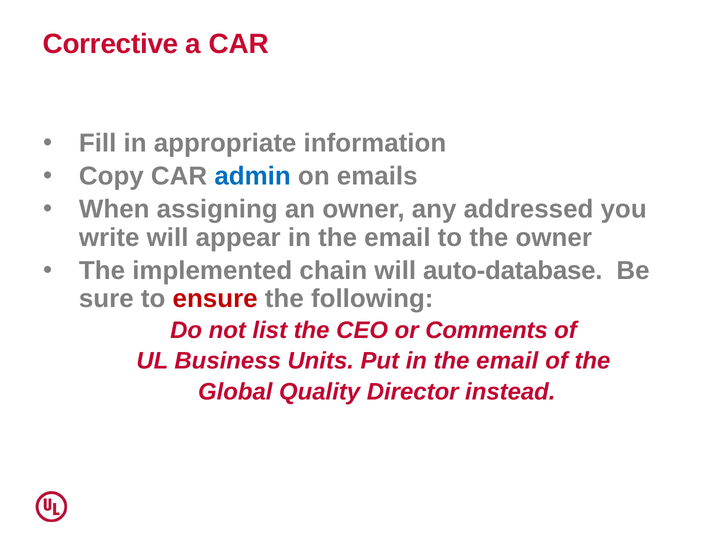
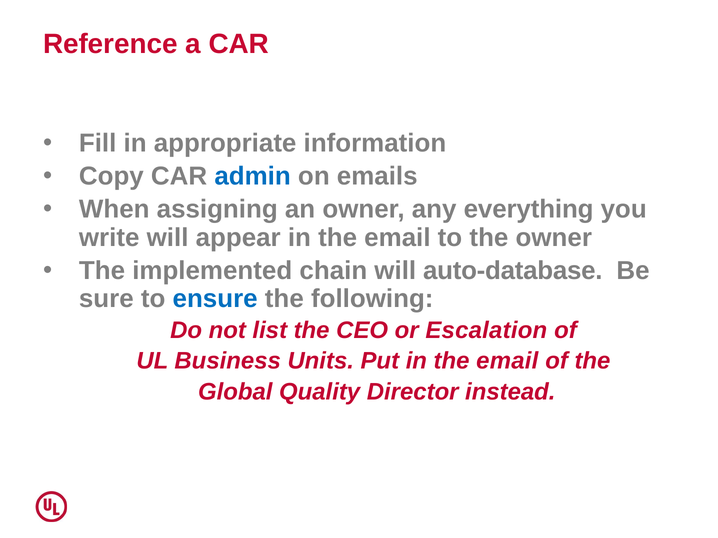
Corrective: Corrective -> Reference
addressed: addressed -> everything
ensure colour: red -> blue
Comments: Comments -> Escalation
